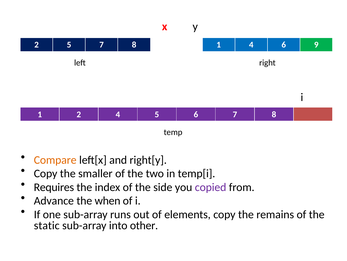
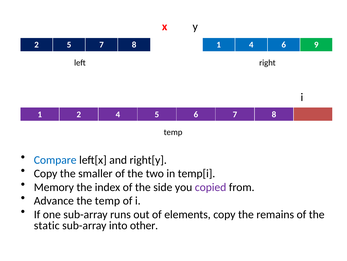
Compare colour: orange -> blue
Requires: Requires -> Memory
the when: when -> temp
